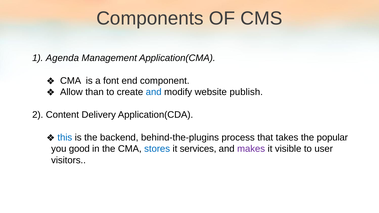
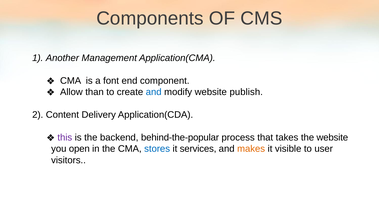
Agenda: Agenda -> Another
this colour: blue -> purple
behind-the-plugins: behind-the-plugins -> behind-the-popular
the popular: popular -> website
good: good -> open
makes colour: purple -> orange
